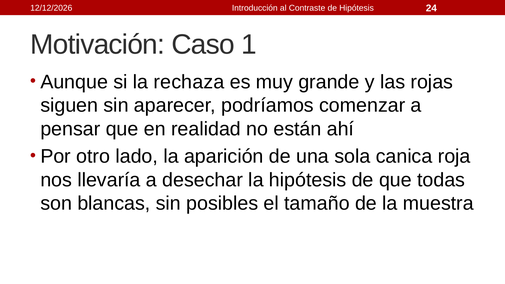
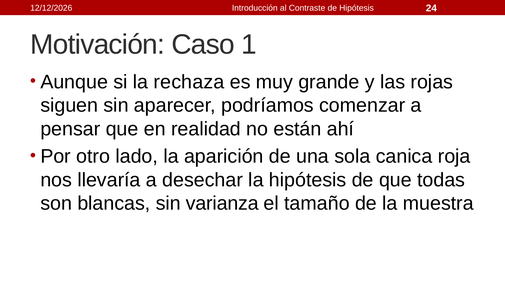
posibles: posibles -> varianza
